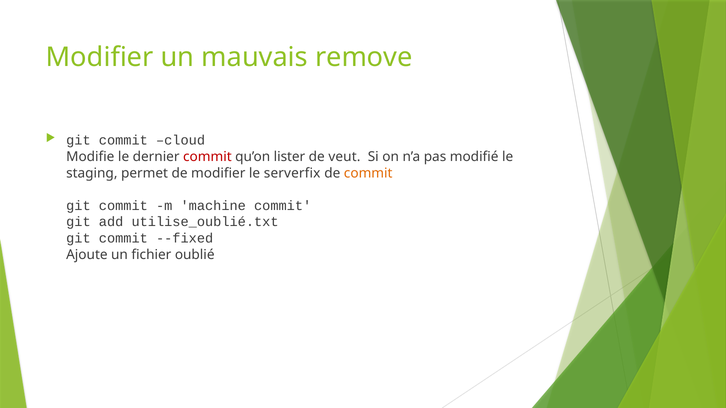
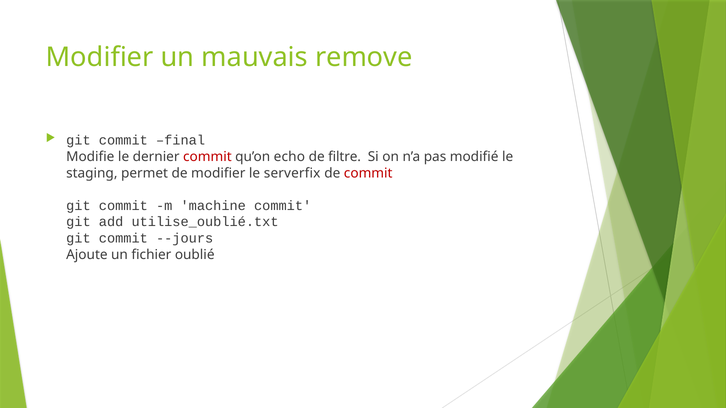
cloud: cloud -> final
lister: lister -> echo
veut: veut -> filtre
commit at (368, 173) colour: orange -> red
--fixed: --fixed -> --jours
